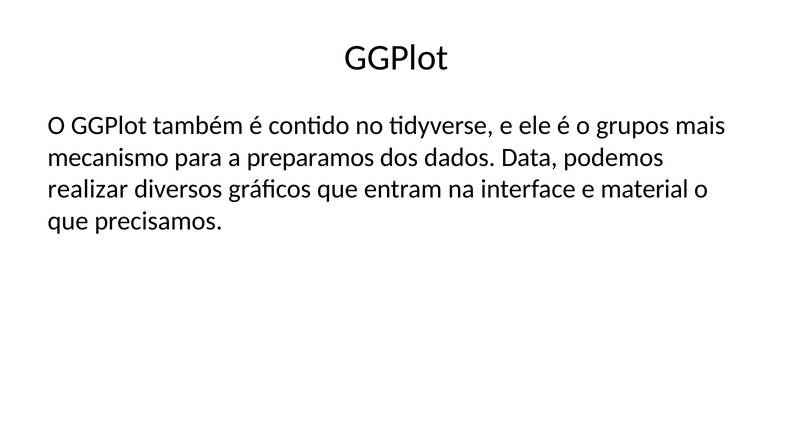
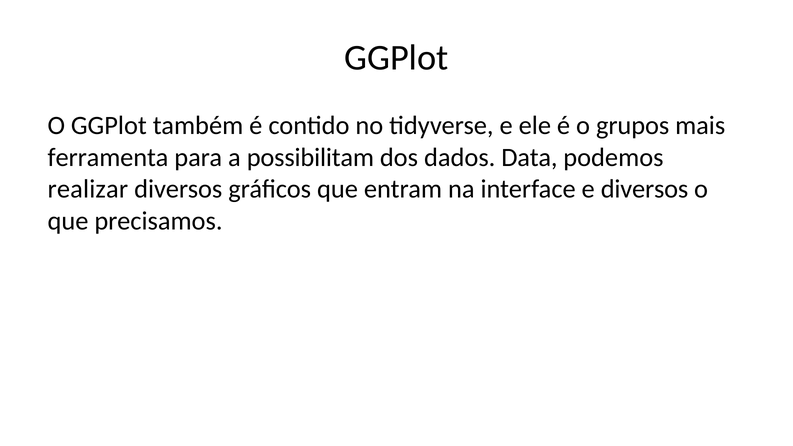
mecanismo: mecanismo -> ferramenta
preparamos: preparamos -> possibilitam
e material: material -> diversos
